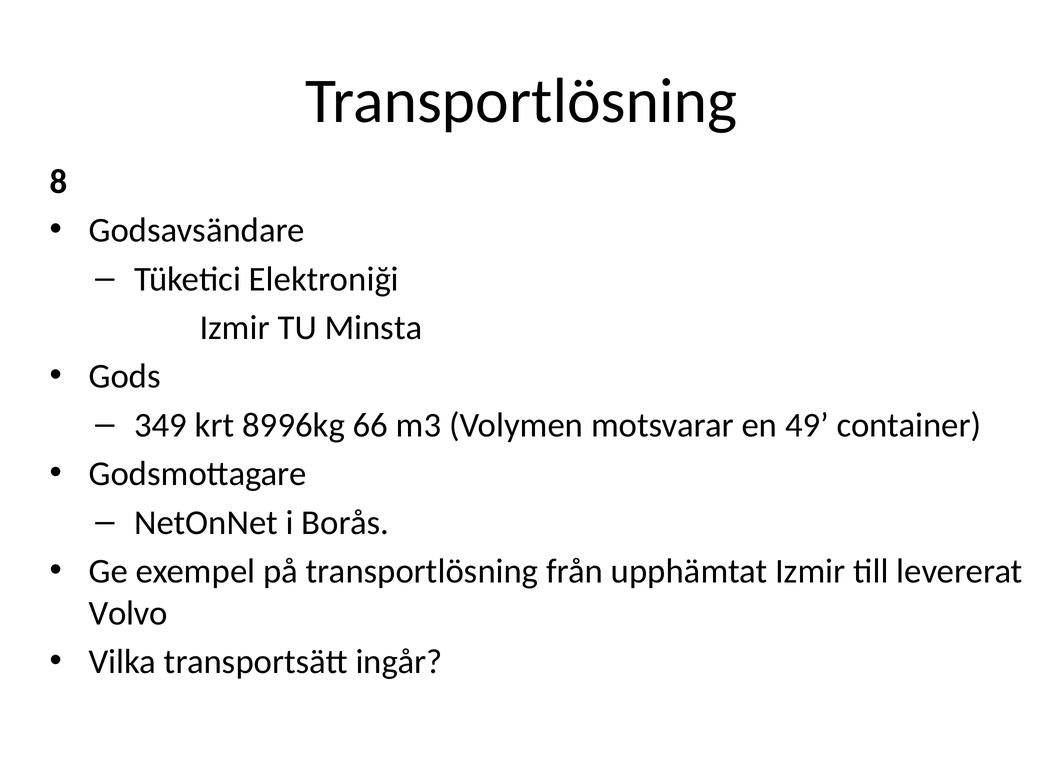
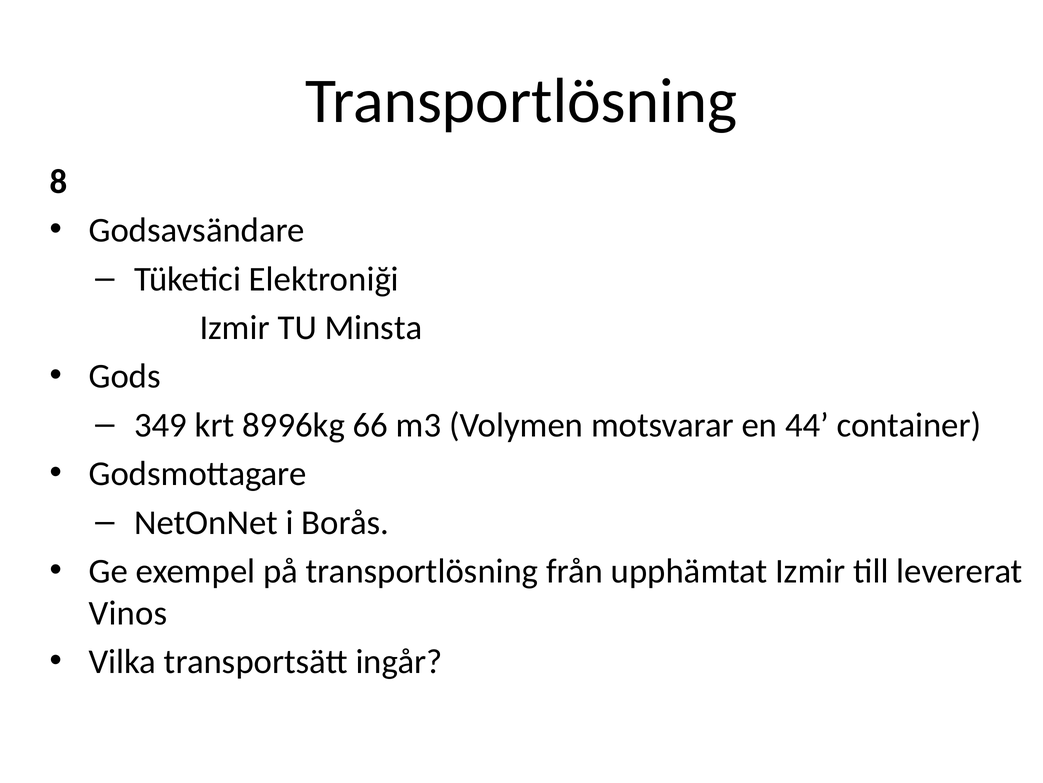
49: 49 -> 44
Volvo: Volvo -> Vinos
